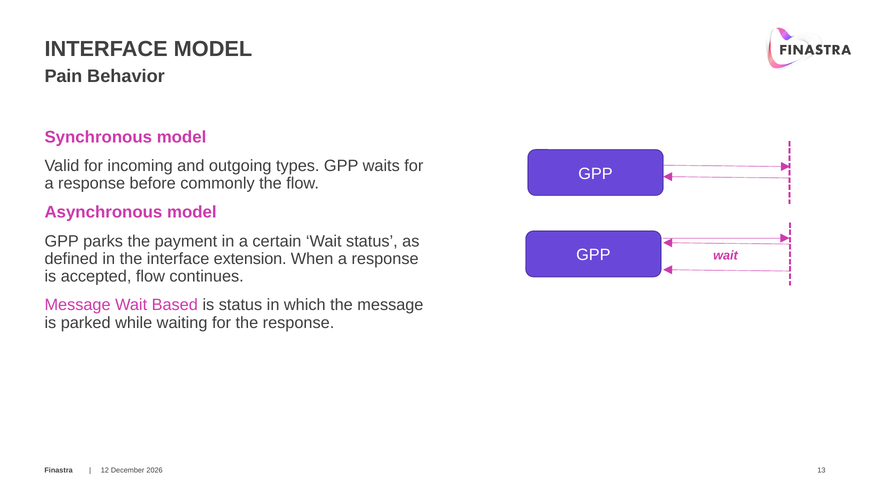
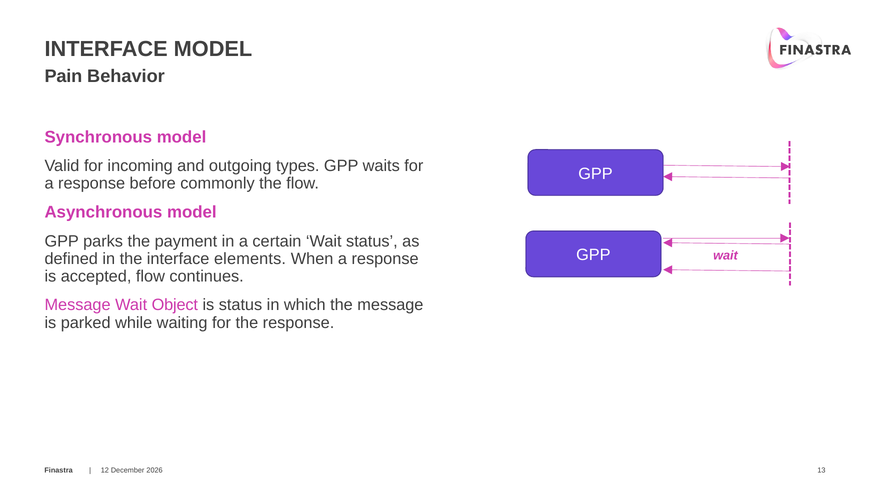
extension: extension -> elements
Based: Based -> Object
